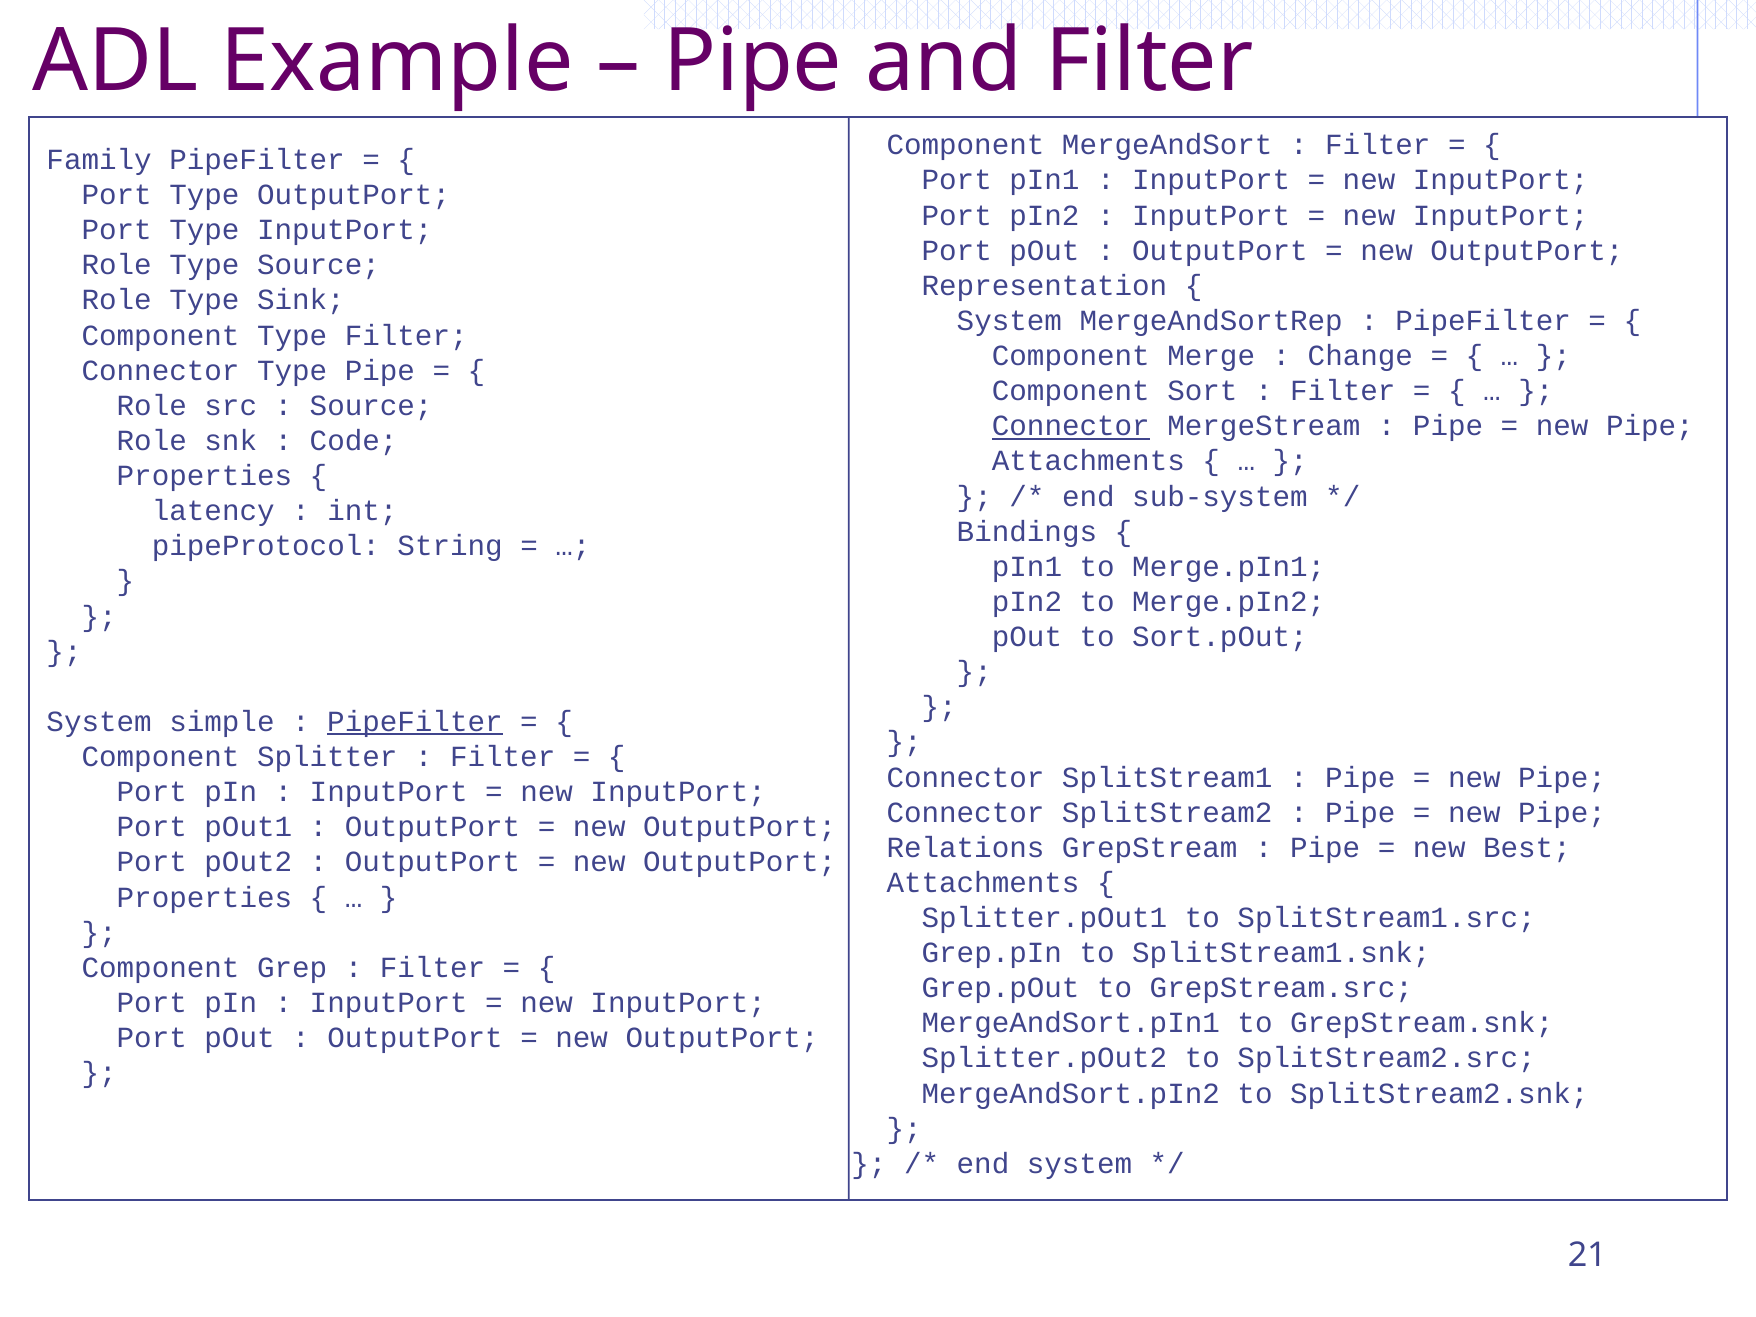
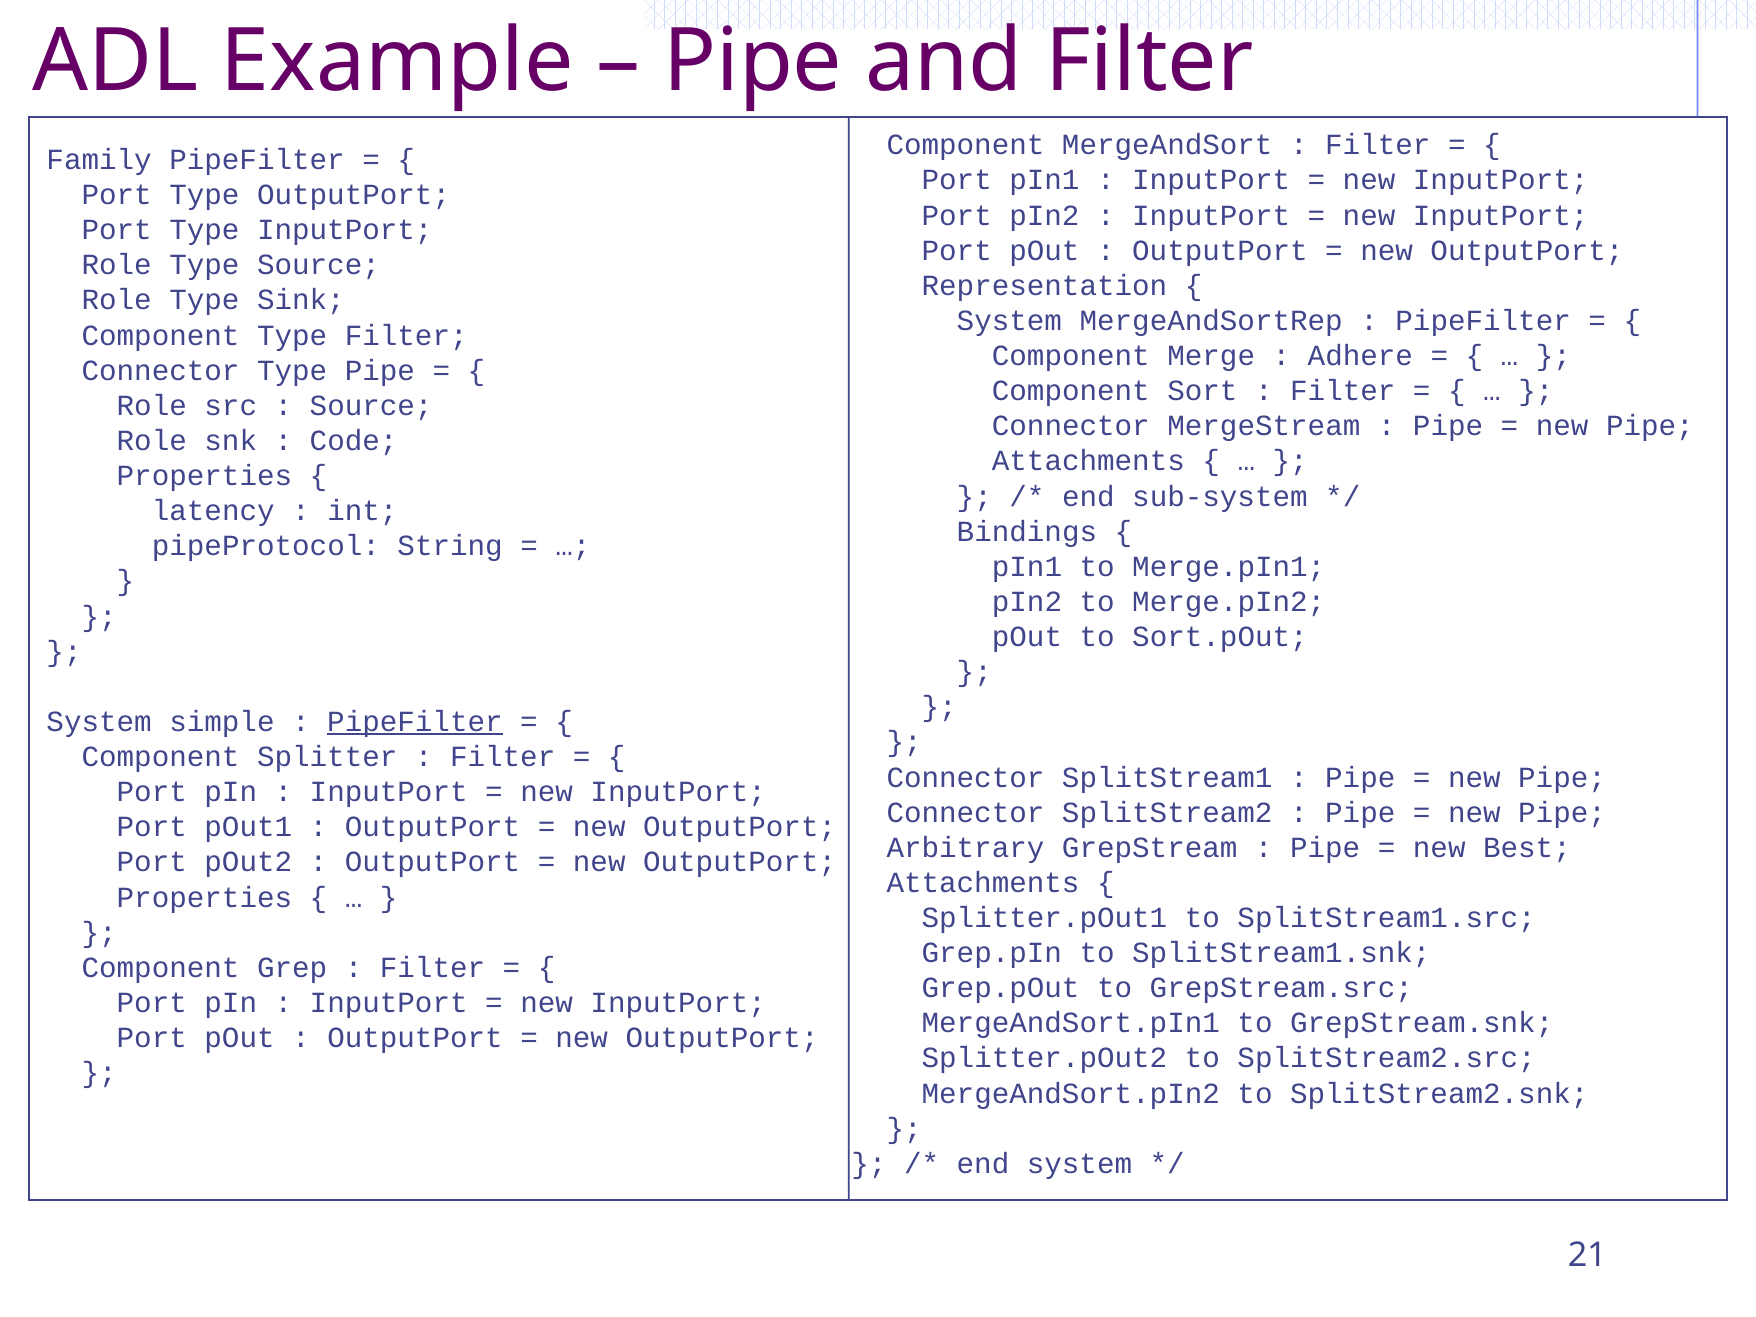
Change: Change -> Adhere
Connector at (1071, 426) underline: present -> none
Relations: Relations -> Arbitrary
